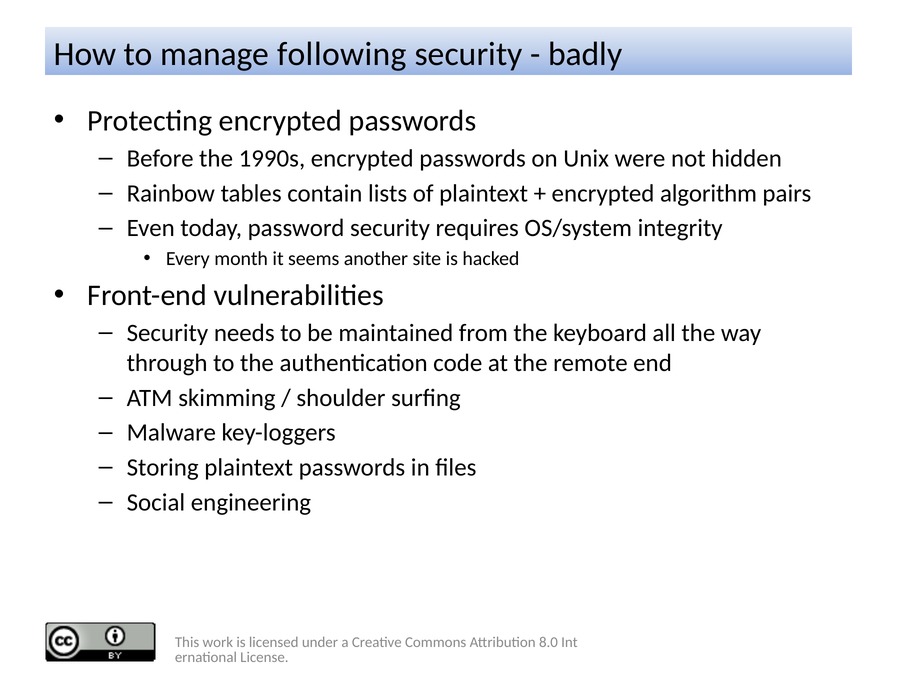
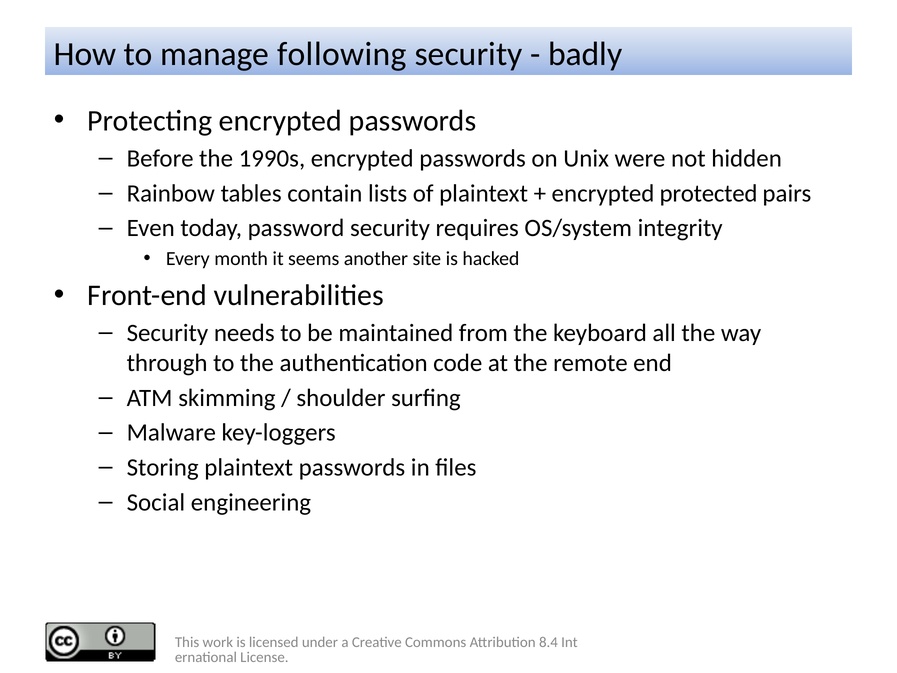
algorithm: algorithm -> protected
8.0: 8.0 -> 8.4
